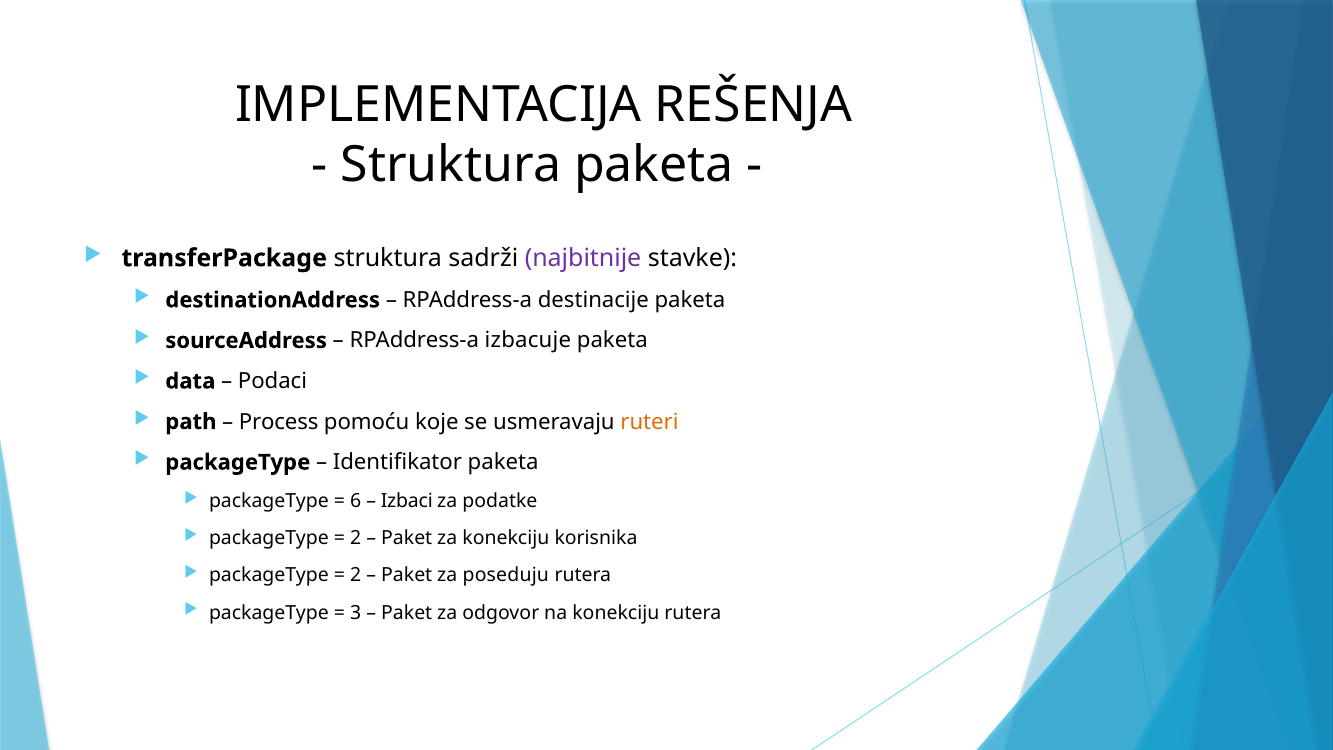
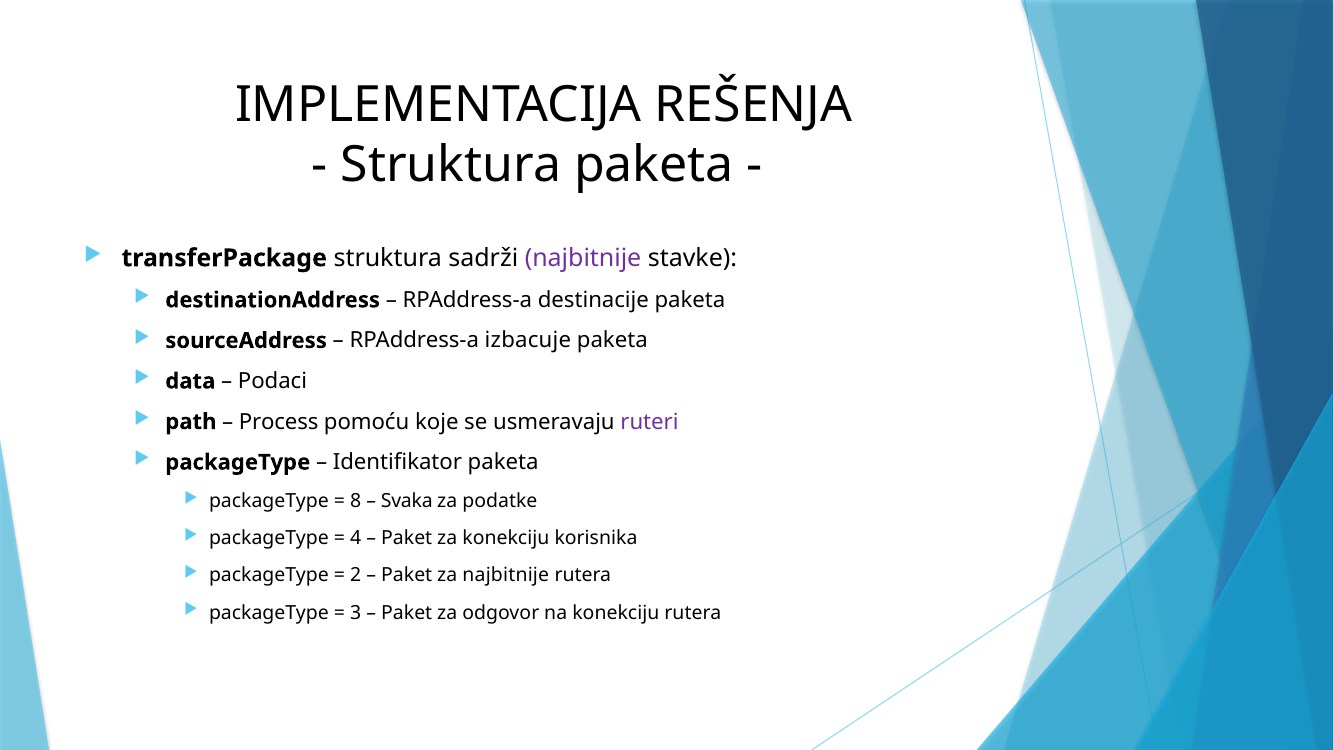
ruteri colour: orange -> purple
6: 6 -> 8
Izbaci: Izbaci -> Svaka
2 at (356, 538): 2 -> 4
za poseduju: poseduju -> najbitnije
